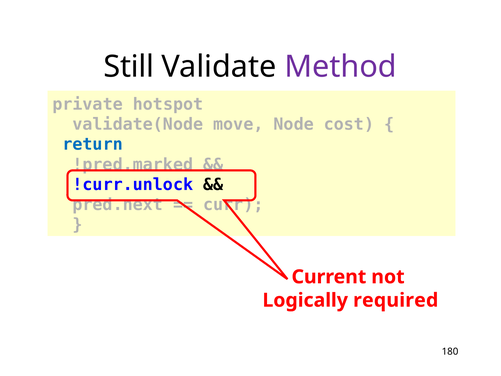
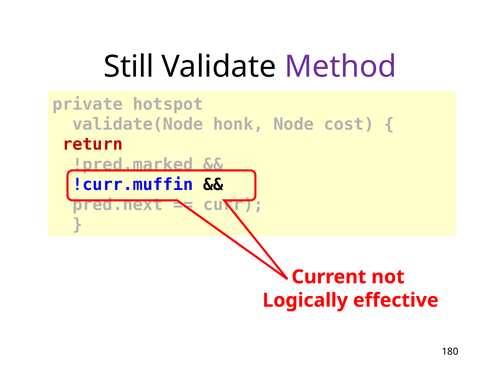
move: move -> honk
return colour: blue -> red
!curr.unlock: !curr.unlock -> !curr.muffin
required: required -> effective
